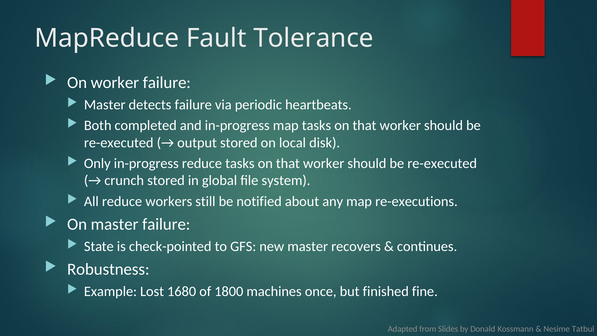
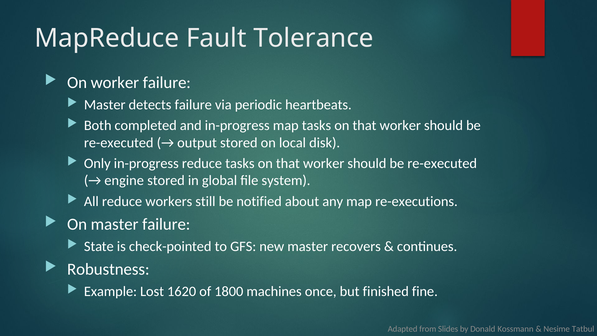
crunch: crunch -> engine
1680: 1680 -> 1620
